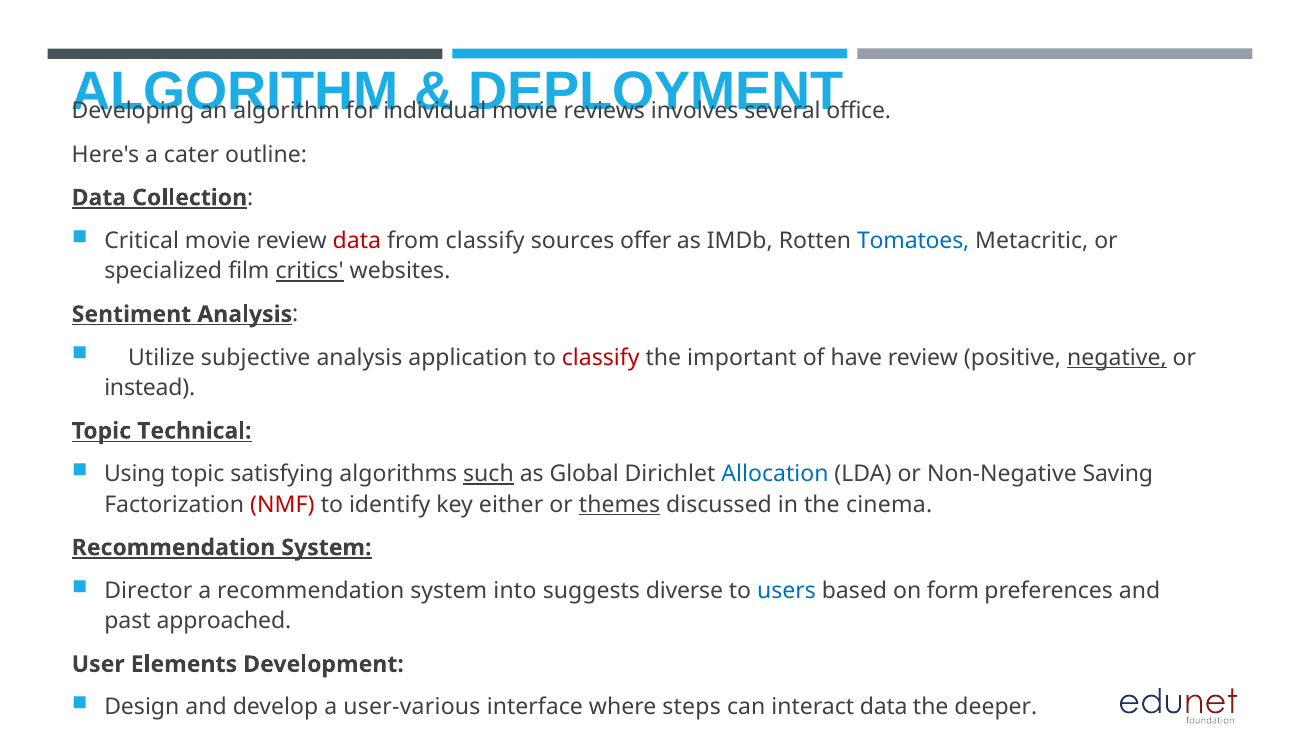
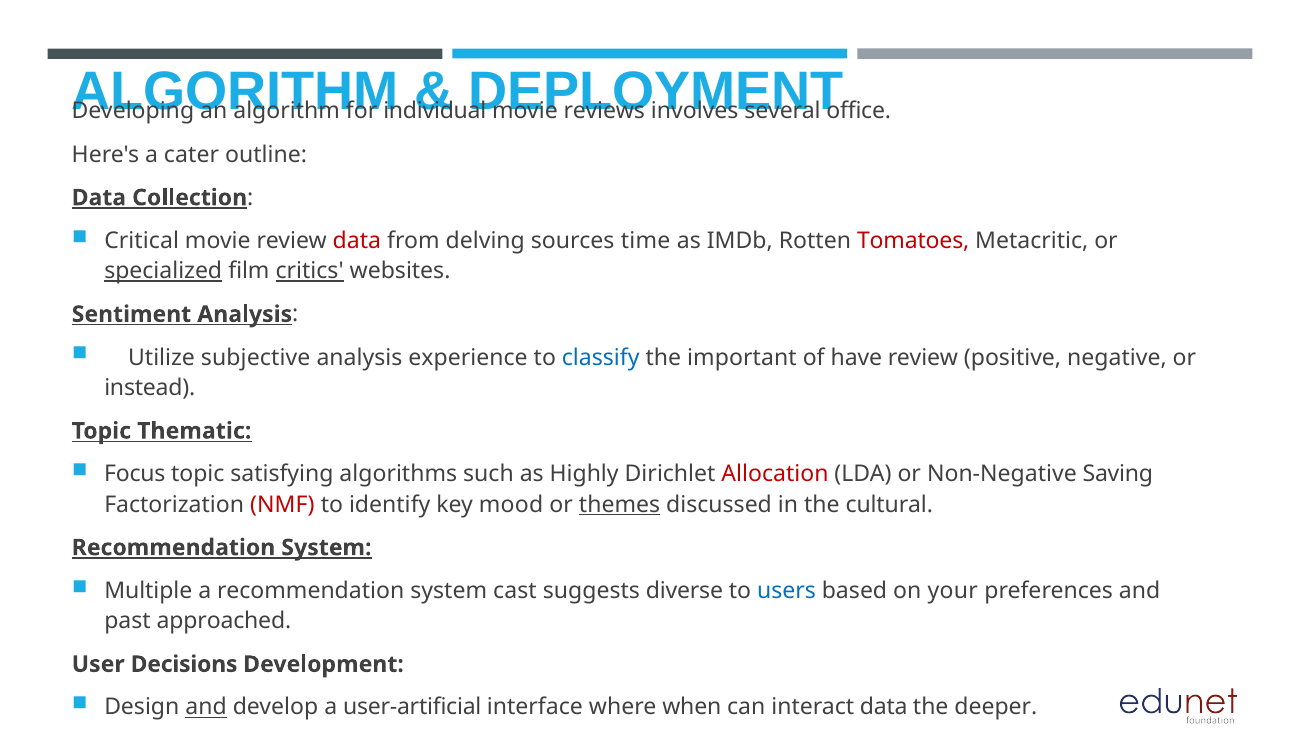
from classify: classify -> delving
offer: offer -> time
Tomatoes colour: blue -> red
specialized underline: none -> present
application: application -> experience
classify at (601, 358) colour: red -> blue
negative underline: present -> none
Technical: Technical -> Thematic
Using: Using -> Focus
such underline: present -> none
Global: Global -> Highly
Allocation colour: blue -> red
either: either -> mood
cinema: cinema -> cultural
Director: Director -> Multiple
into: into -> cast
form: form -> your
Elements: Elements -> Decisions
and at (206, 708) underline: none -> present
user-various: user-various -> user-artificial
steps: steps -> when
